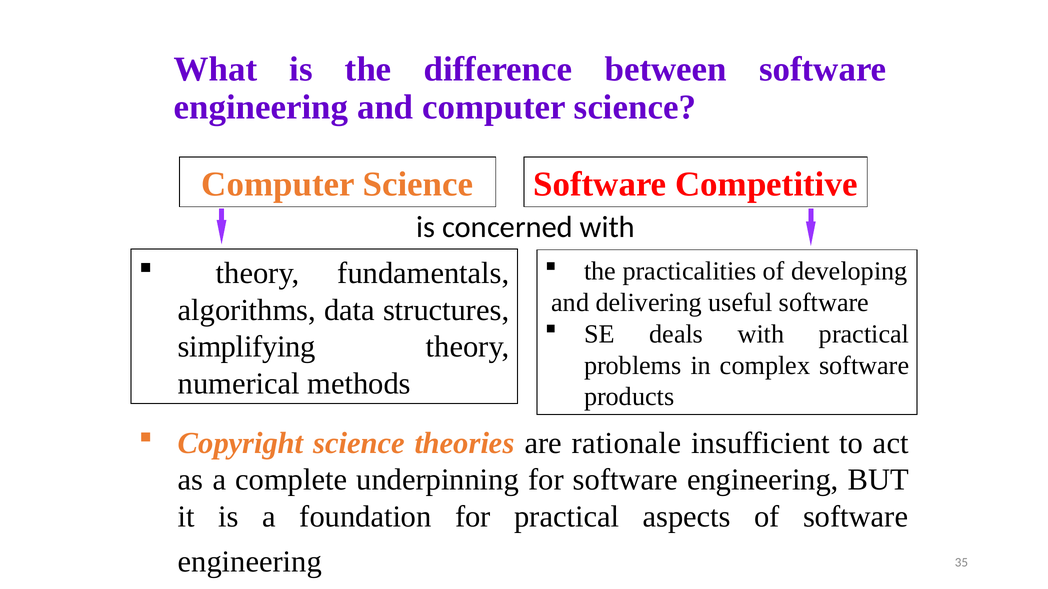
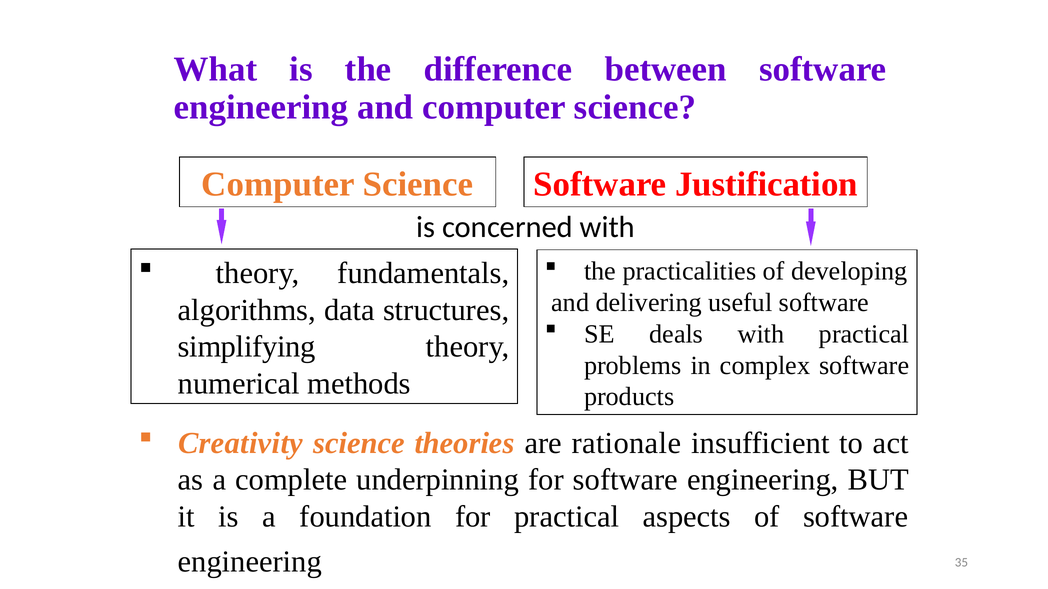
Competitive: Competitive -> Justification
Copyright: Copyright -> Creativity
